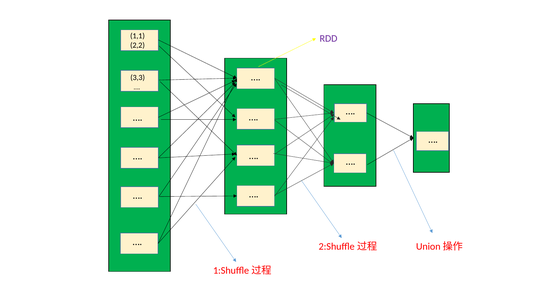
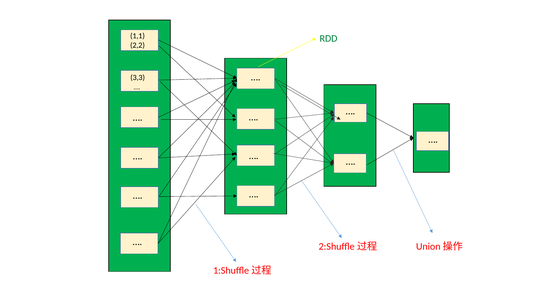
RDD colour: purple -> green
